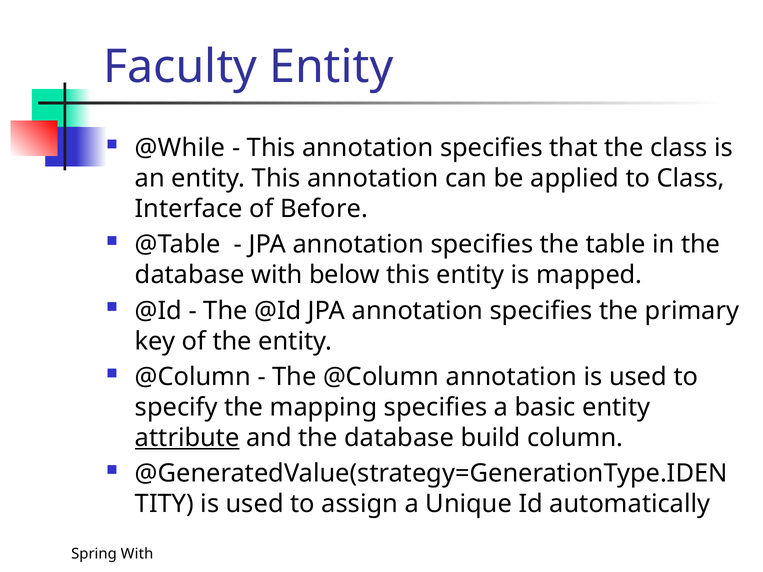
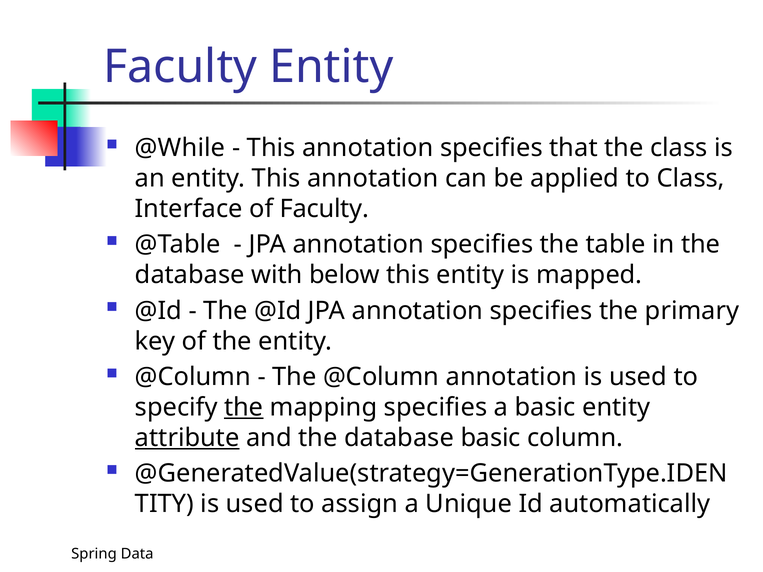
of Before: Before -> Faculty
the at (244, 407) underline: none -> present
database build: build -> basic
Spring With: With -> Data
